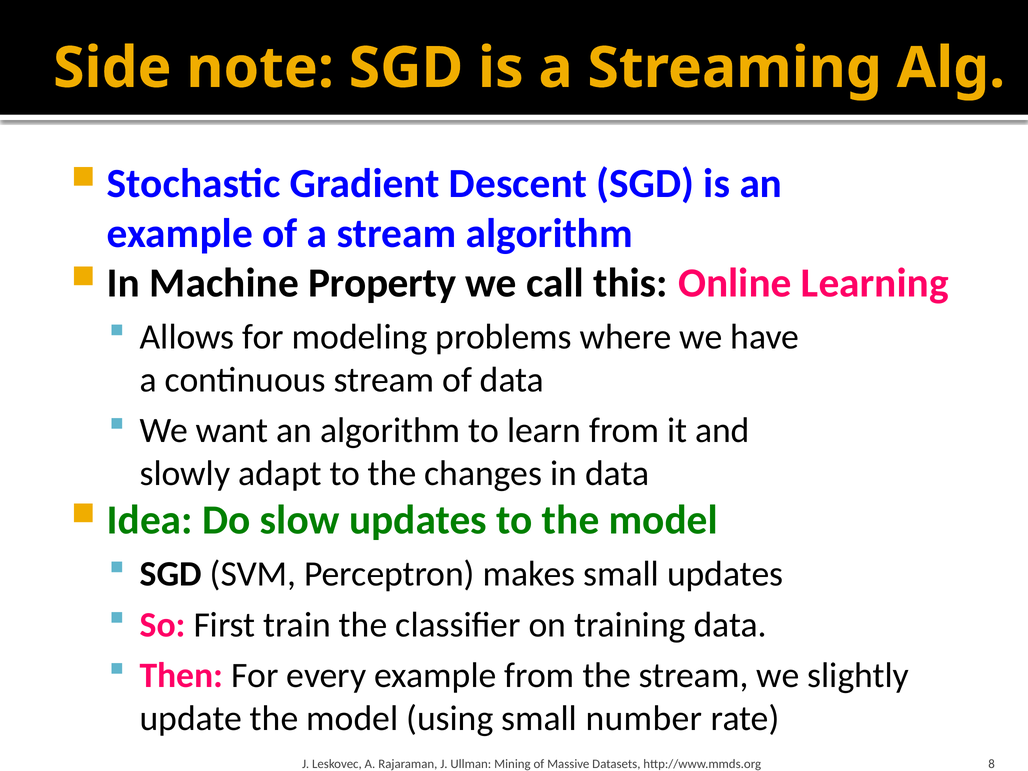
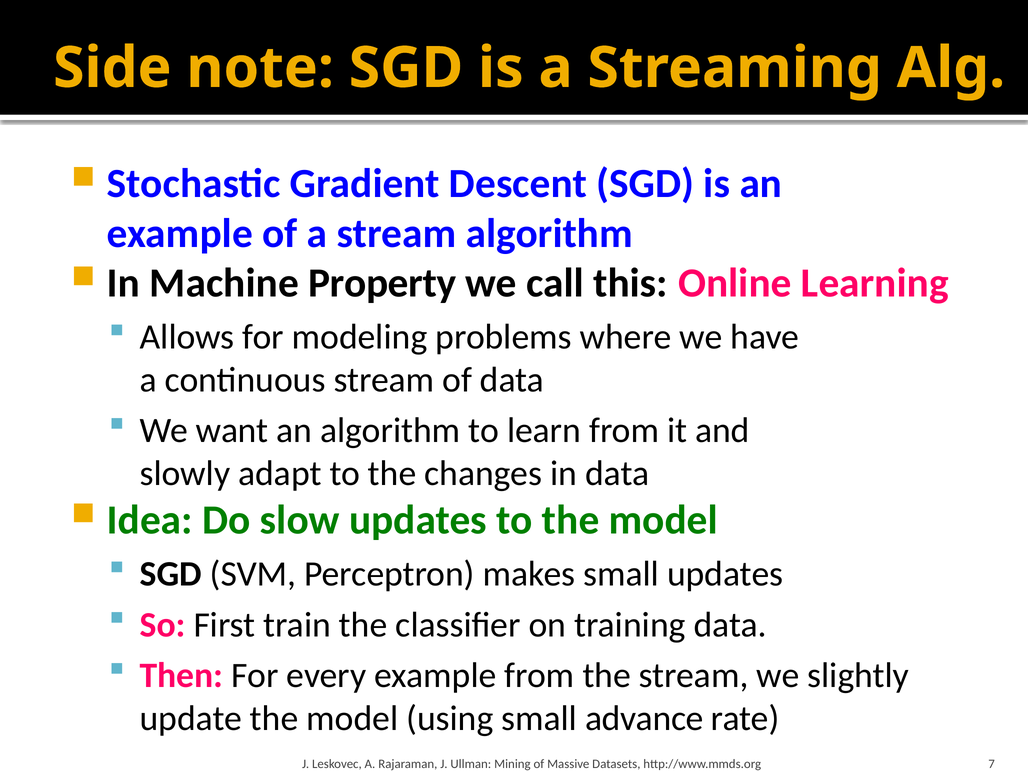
number: number -> advance
8: 8 -> 7
